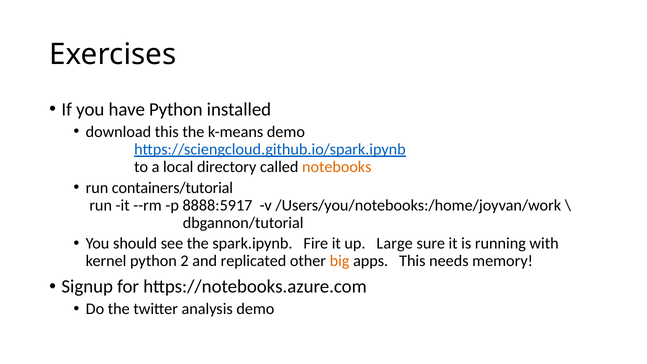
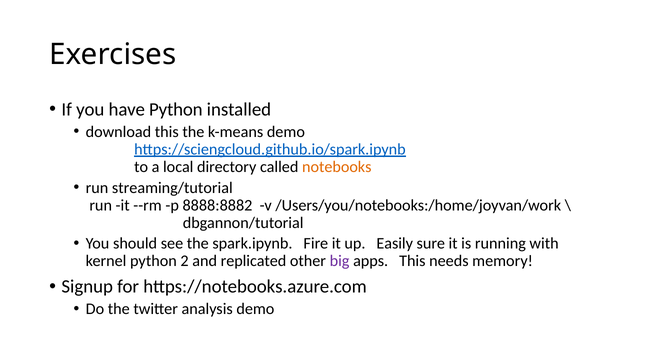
containers/tutorial: containers/tutorial -> streaming/tutorial
8888:5917: 8888:5917 -> 8888:8882
Large: Large -> Easily
big colour: orange -> purple
